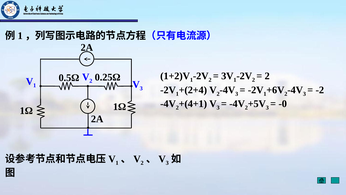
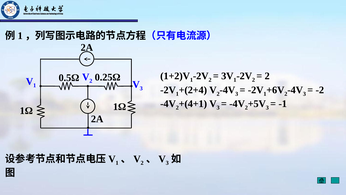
-0: -0 -> -1
